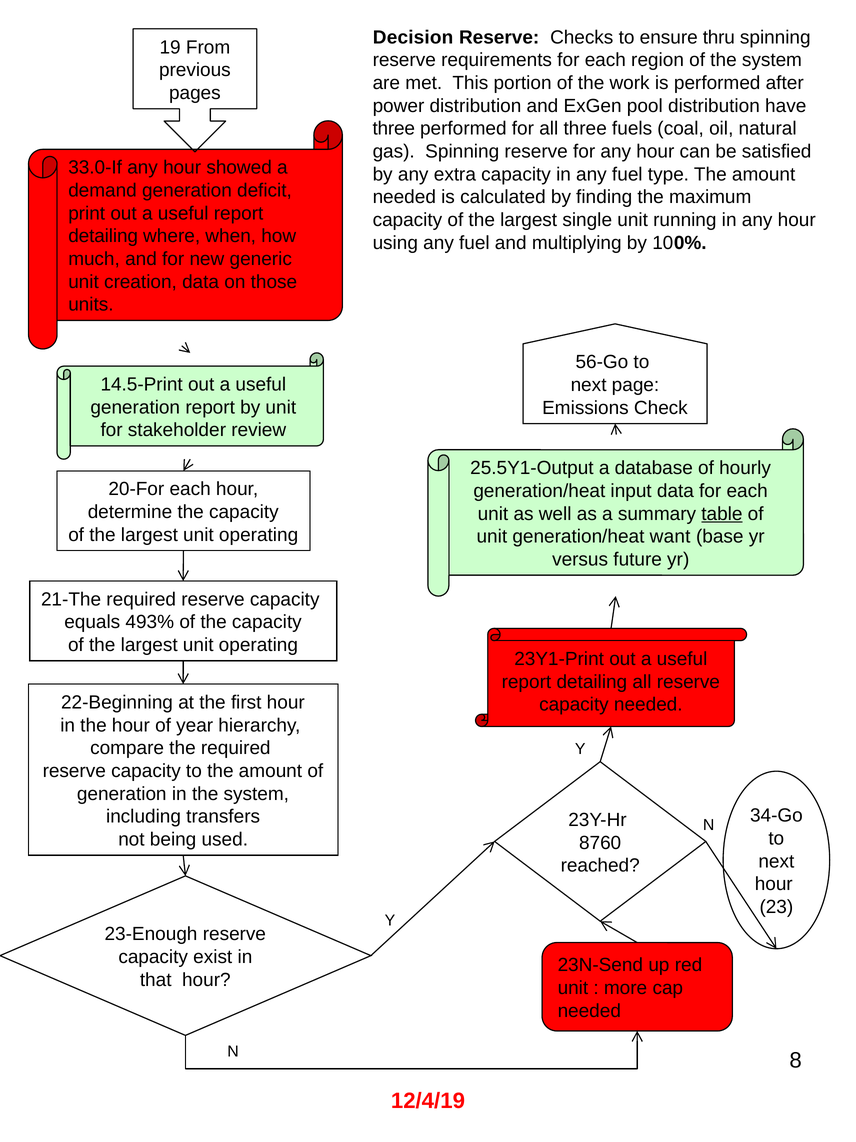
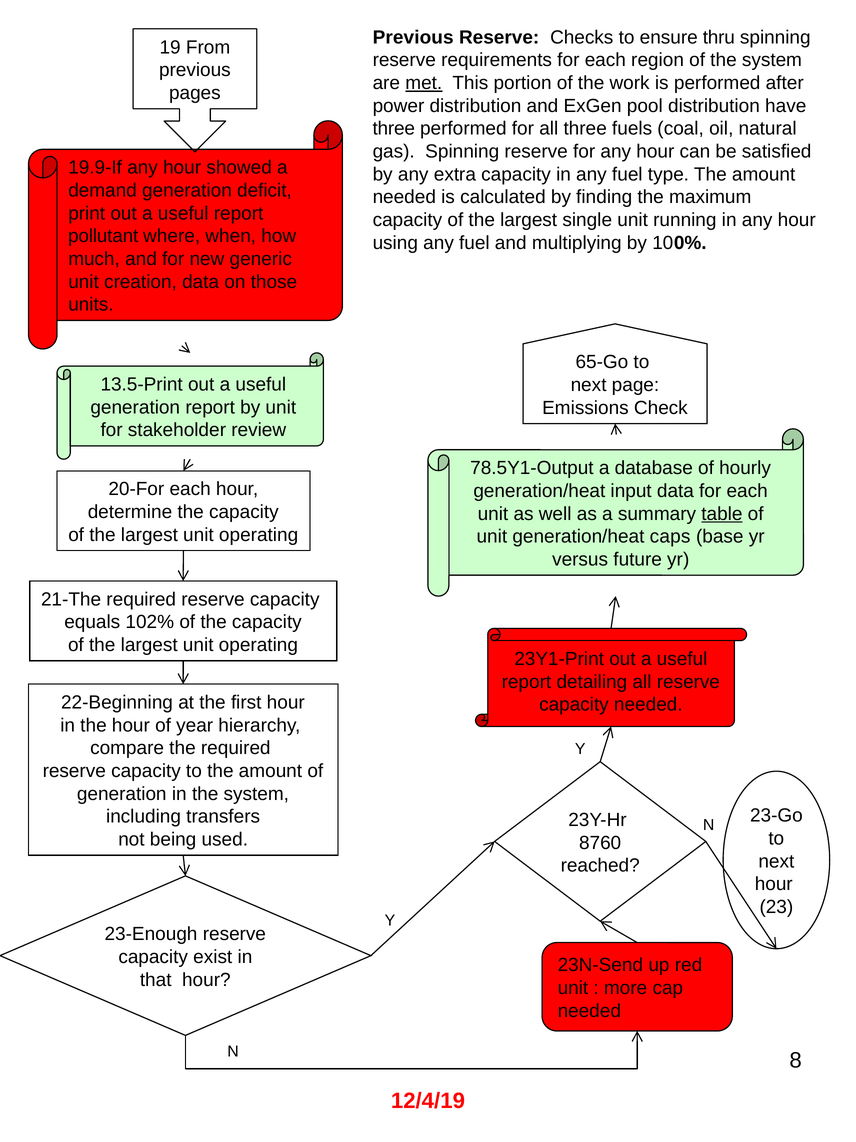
Decision at (413, 37): Decision -> Previous
met underline: none -> present
33.0-If: 33.0-If -> 19.9-If
detailing at (103, 236): detailing -> pollutant
56-Go: 56-Go -> 65-Go
14.5-Print: 14.5-Print -> 13.5-Print
25.5Y1-Output: 25.5Y1-Output -> 78.5Y1-Output
want: want -> caps
493%: 493% -> 102%
34-Go: 34-Go -> 23-Go
